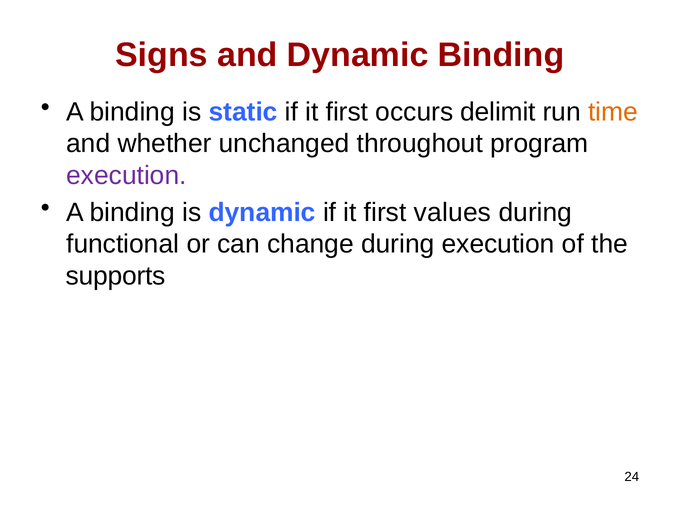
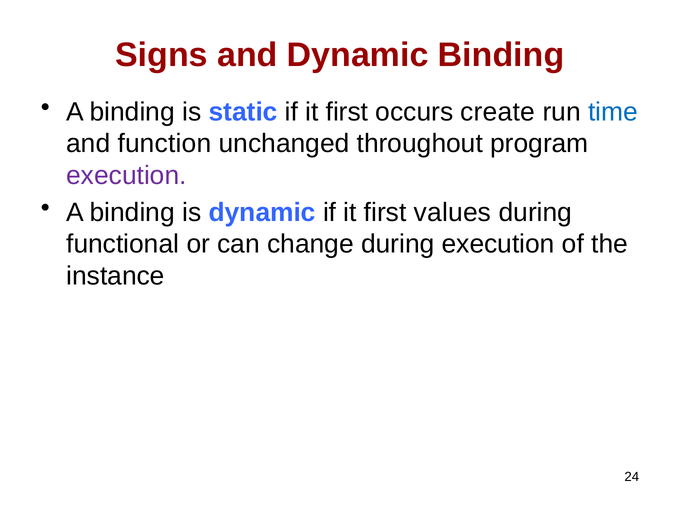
delimit: delimit -> create
time colour: orange -> blue
whether: whether -> function
supports: supports -> instance
